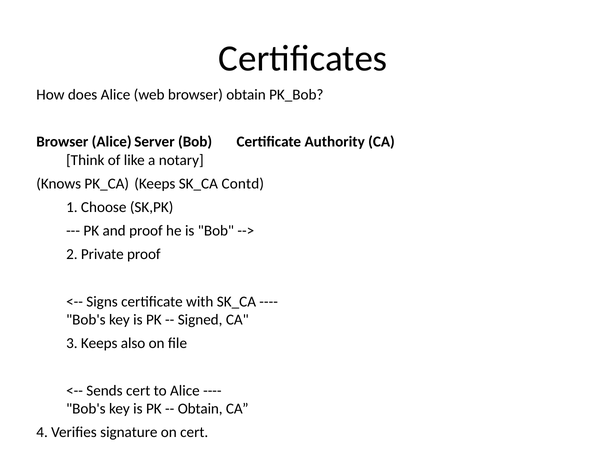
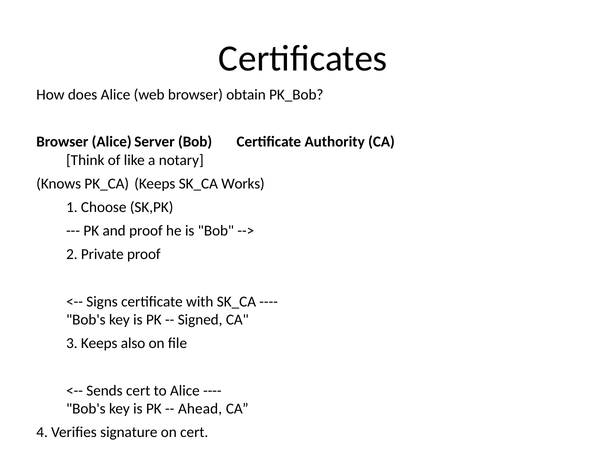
Contd: Contd -> Works
Obtain at (200, 408): Obtain -> Ahead
